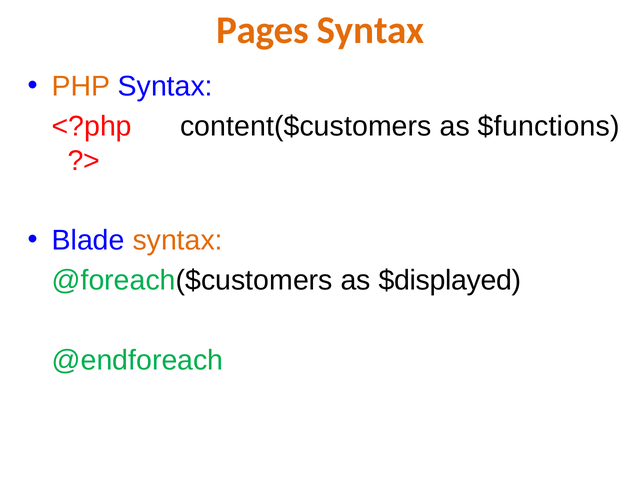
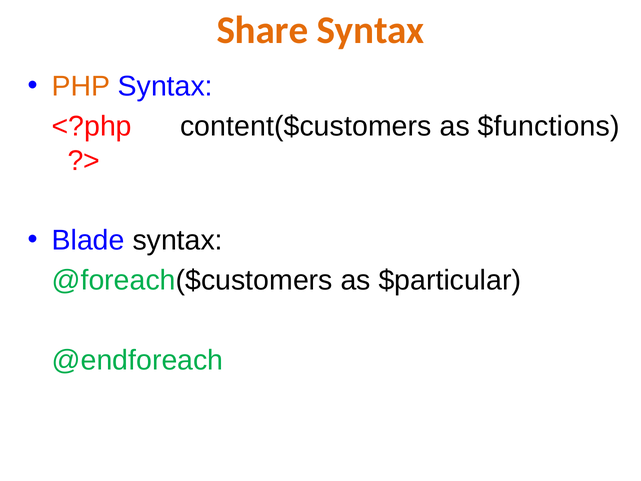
Pages: Pages -> Share
syntax at (178, 240) colour: orange -> black
$displayed: $displayed -> $particular
